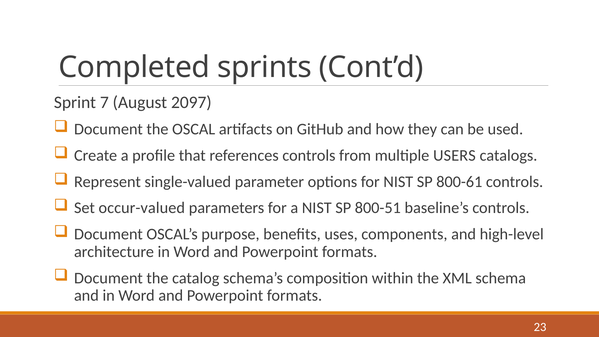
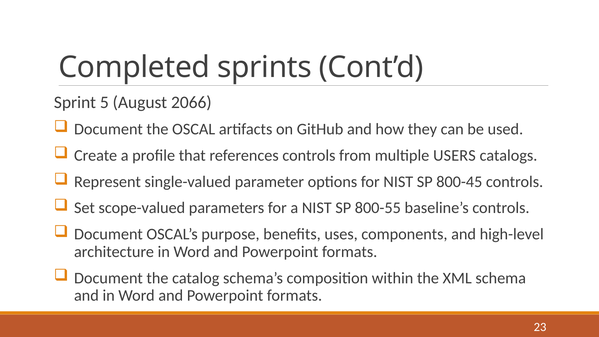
7: 7 -> 5
2097: 2097 -> 2066
800-61: 800-61 -> 800-45
occur-valued: occur-valued -> scope-valued
800-51: 800-51 -> 800-55
